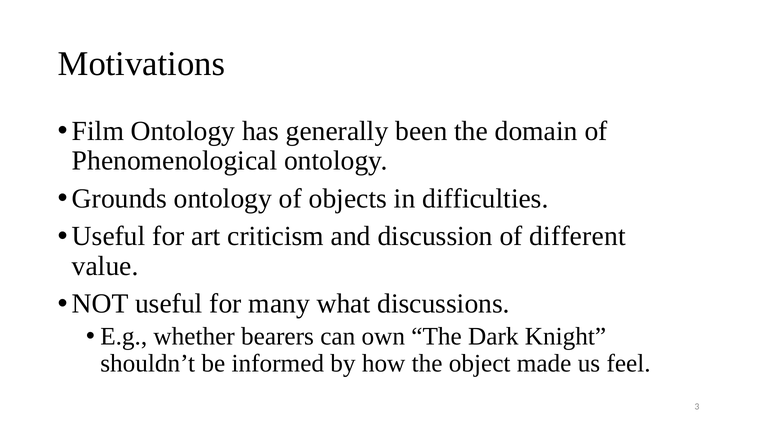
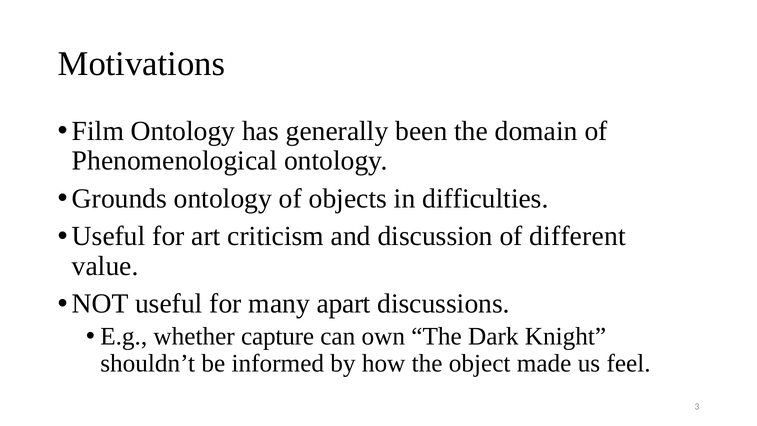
what: what -> apart
bearers: bearers -> capture
